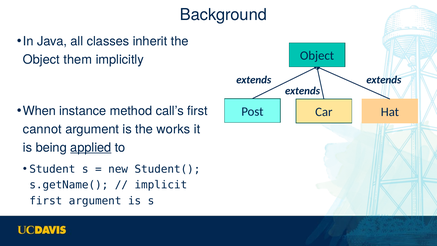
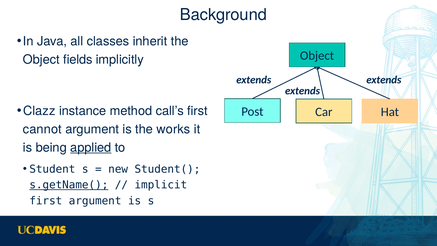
them: them -> fields
When: When -> Clazz
s.getName( underline: none -> present
